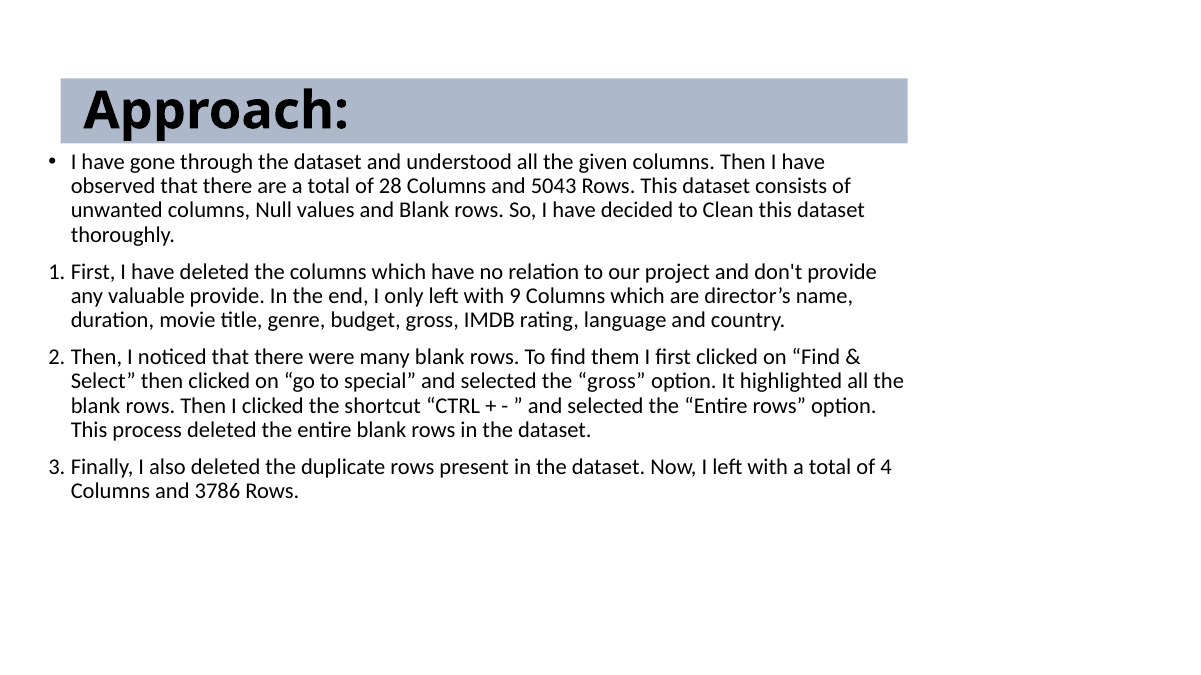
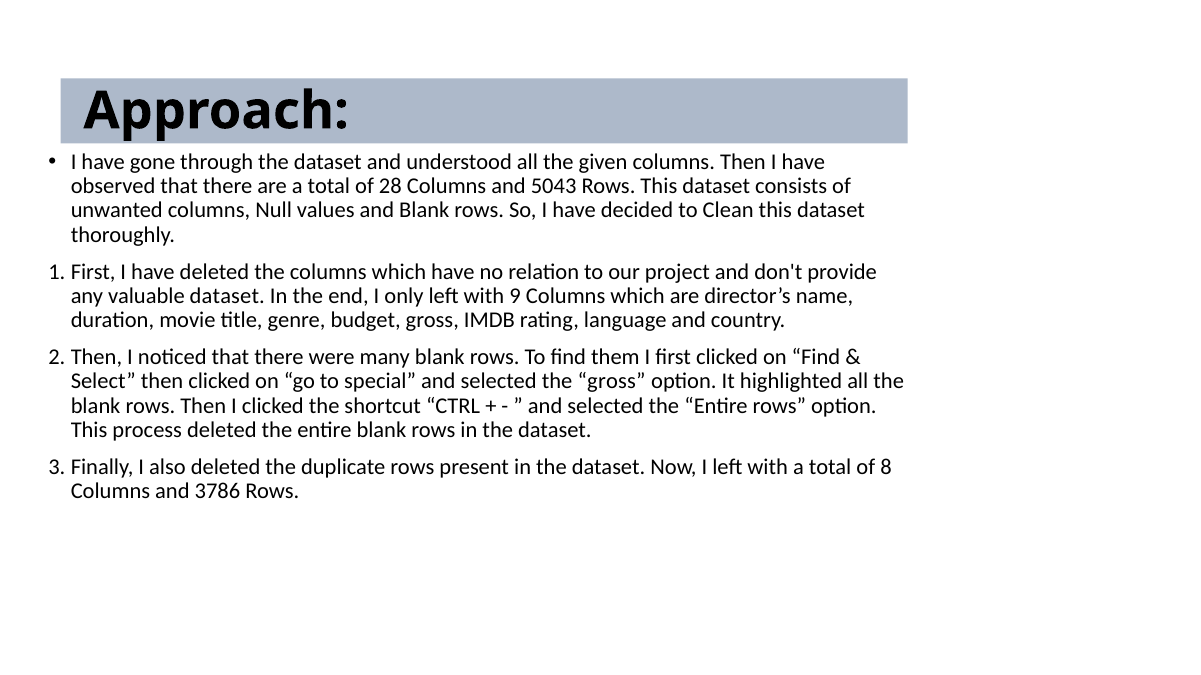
valuable provide: provide -> dataset
4: 4 -> 8
